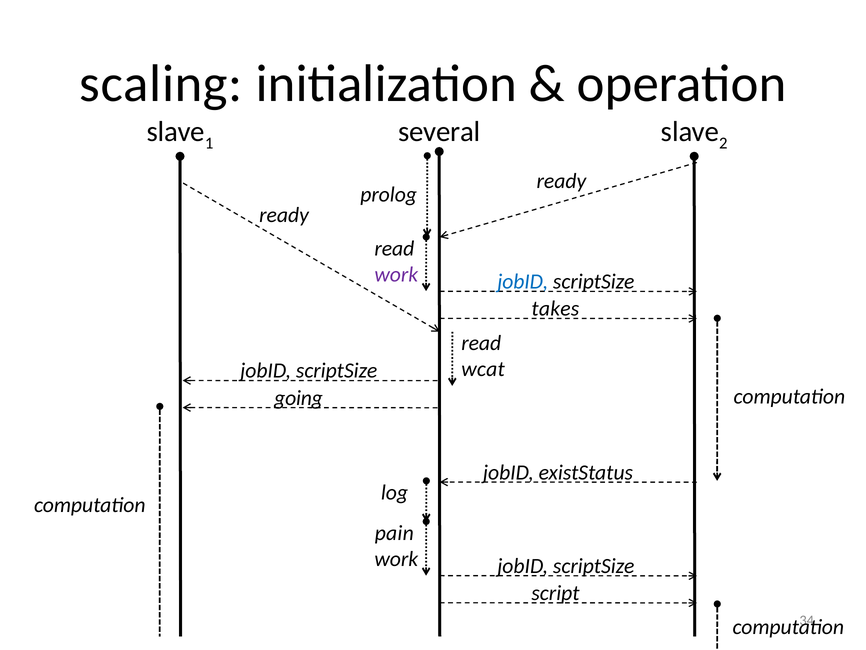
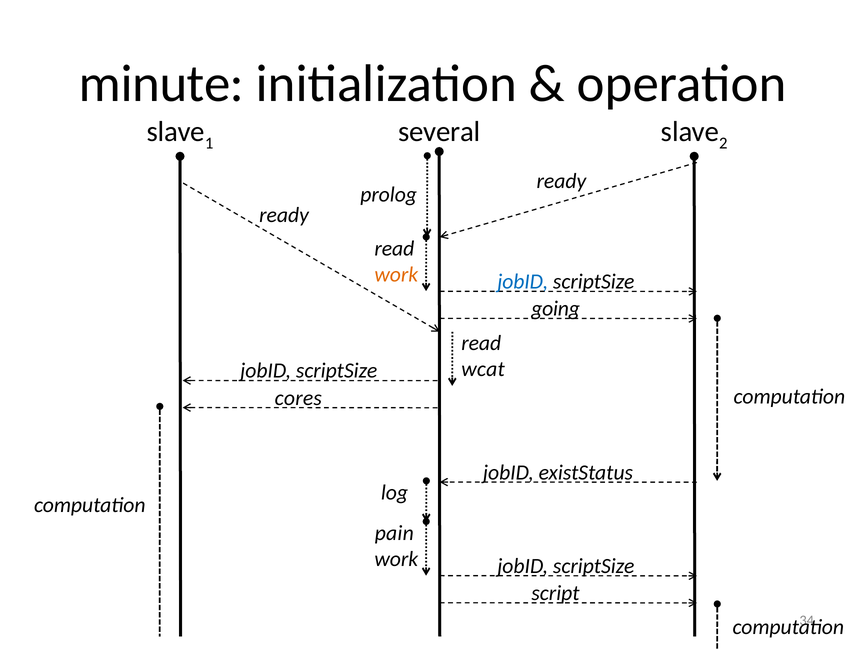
scaling: scaling -> minute
work at (396, 274) colour: purple -> orange
takes: takes -> going
going: going -> cores
